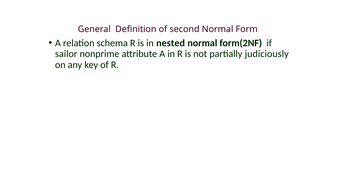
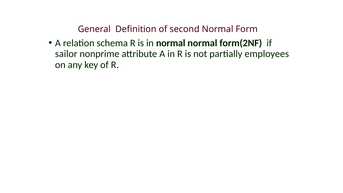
in nested: nested -> normal
judiciously: judiciously -> employees
